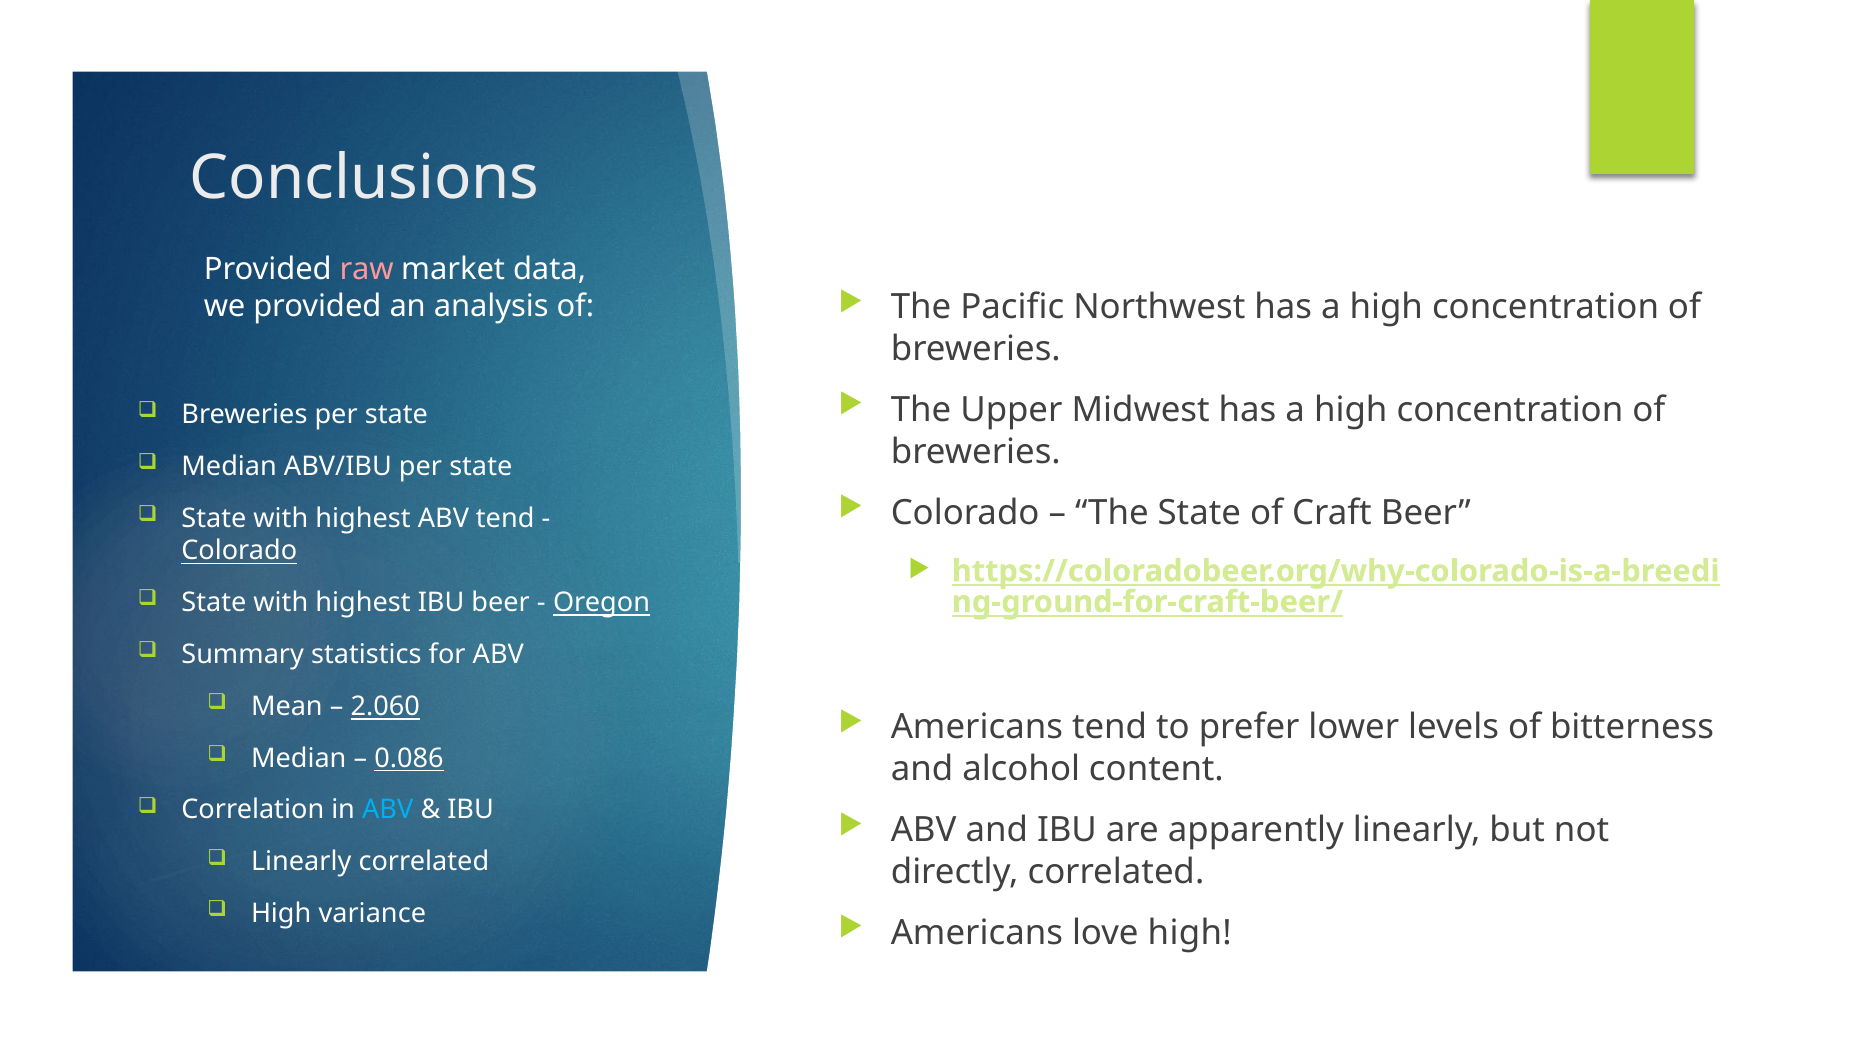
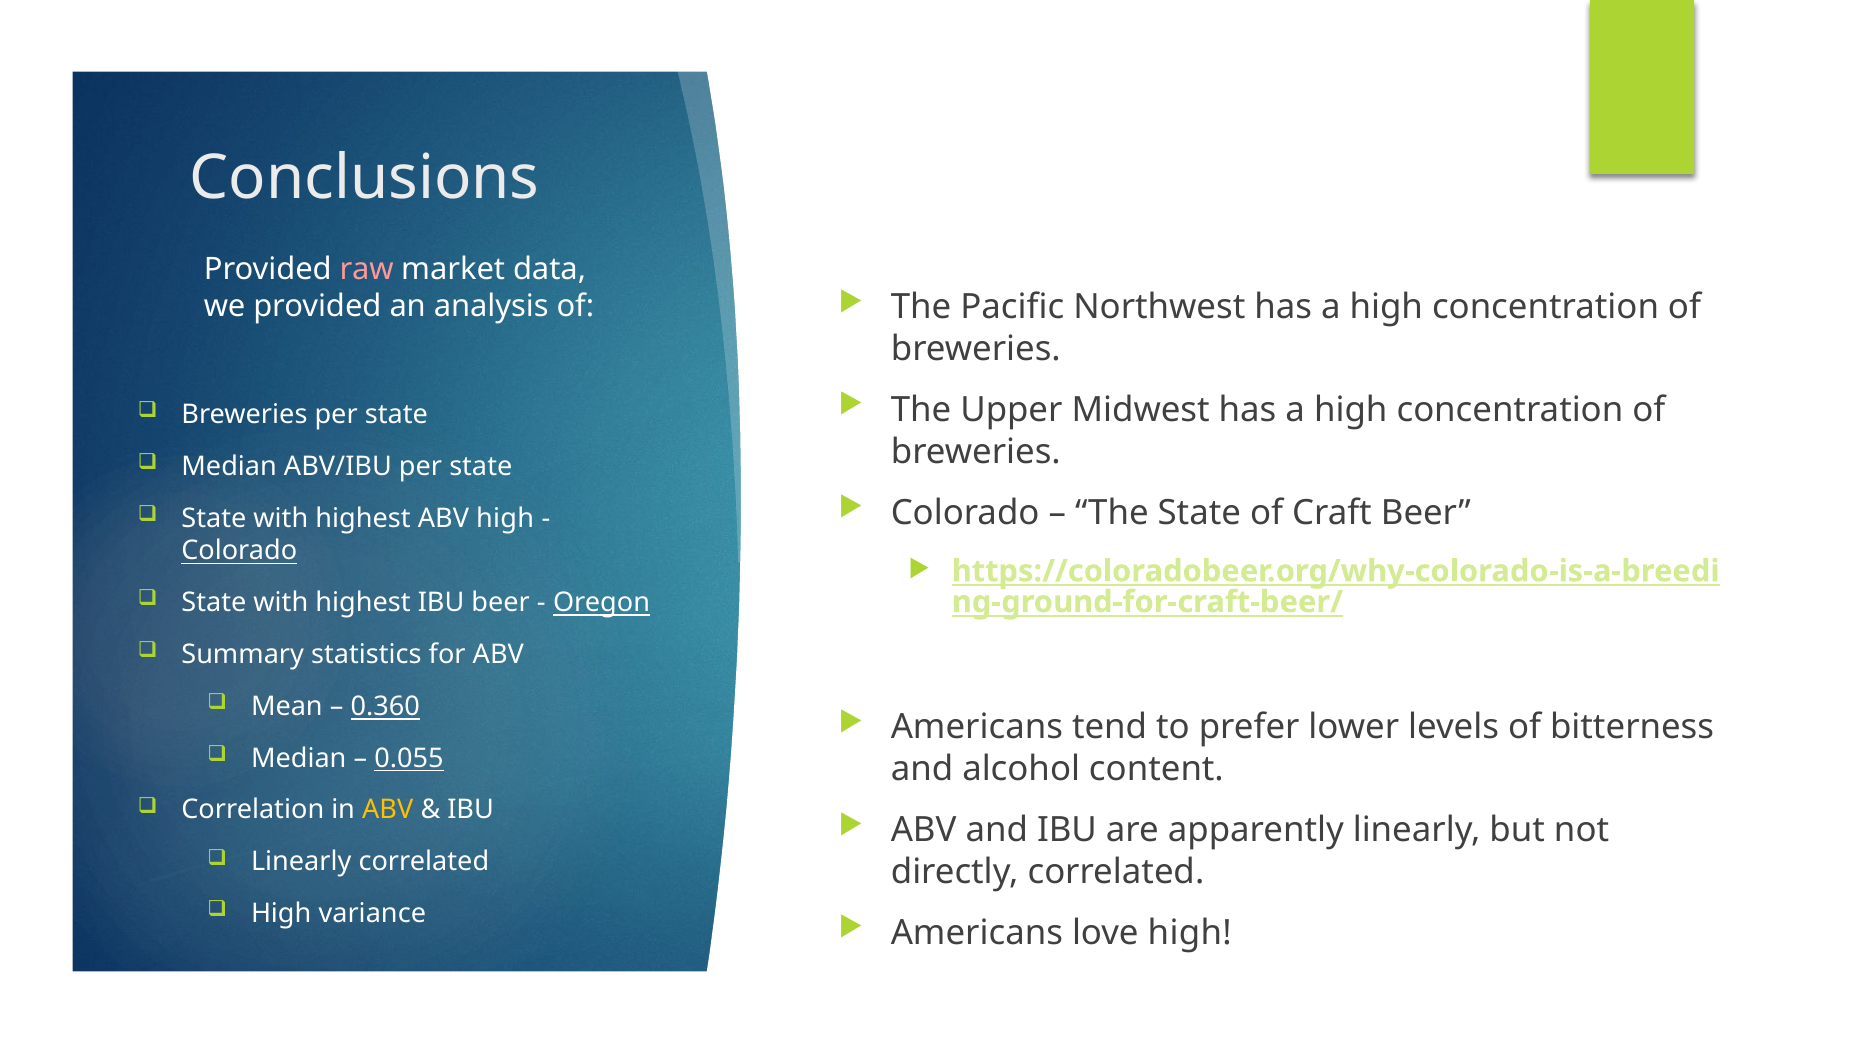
ABV tend: tend -> high
2.060: 2.060 -> 0.360
0.086: 0.086 -> 0.055
ABV at (388, 810) colour: light blue -> yellow
